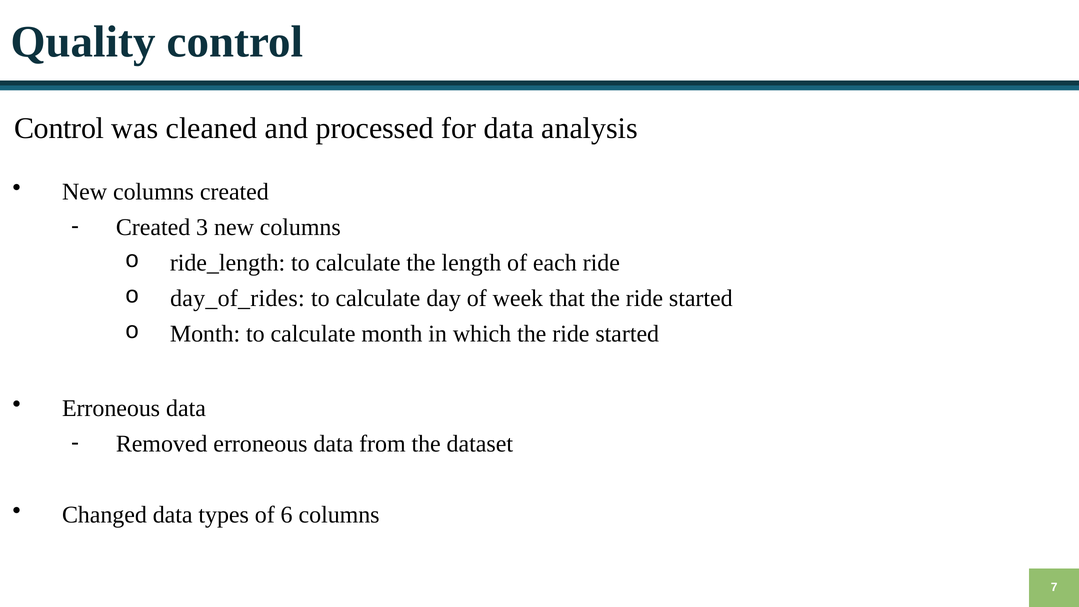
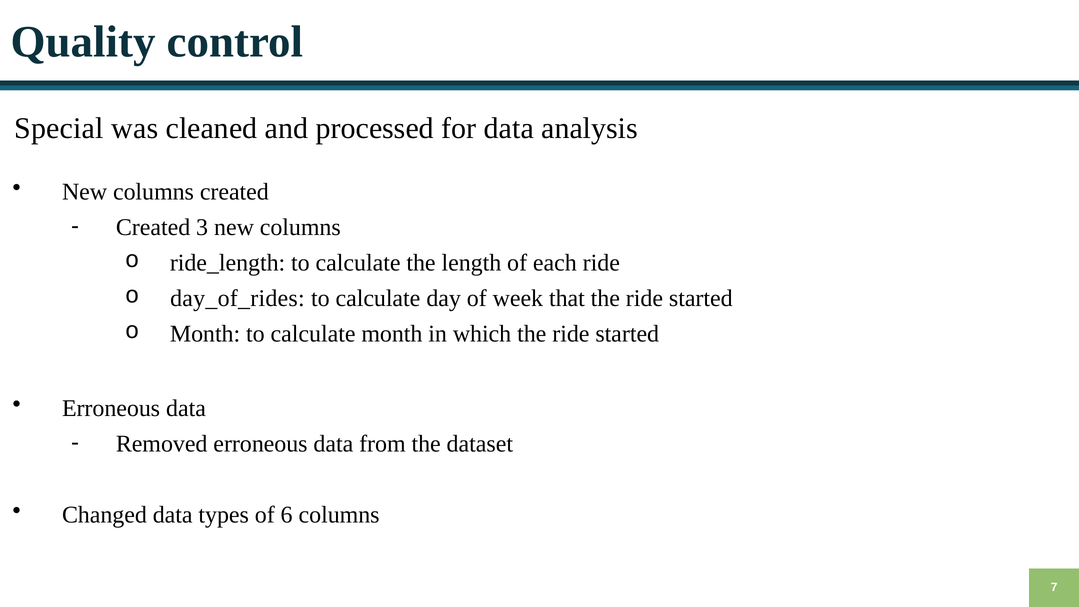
Control at (59, 129): Control -> Special
